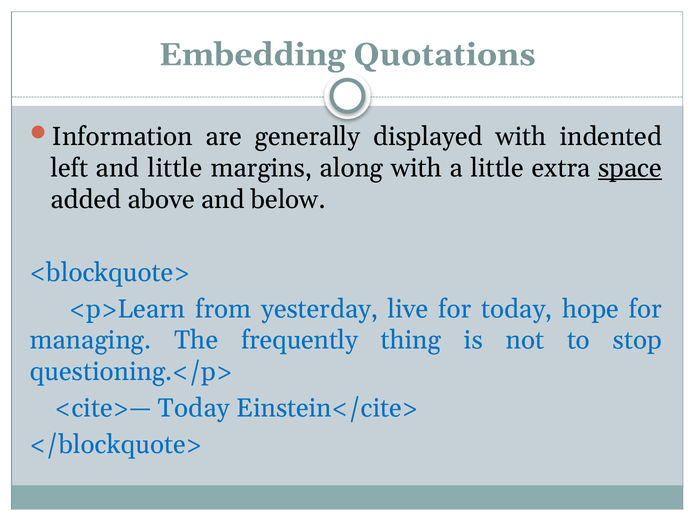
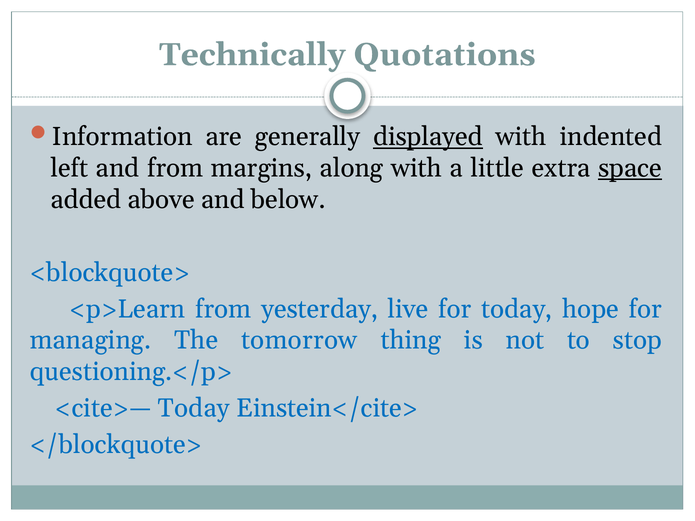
Embedding: Embedding -> Technically
displayed underline: none -> present
and little: little -> from
frequently: frequently -> tomorrow
